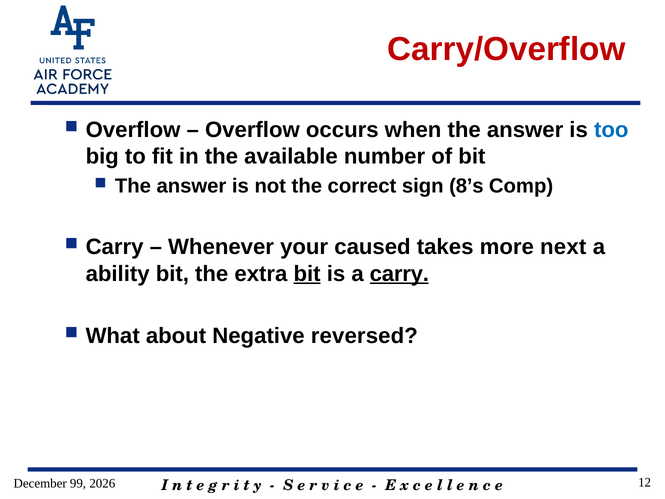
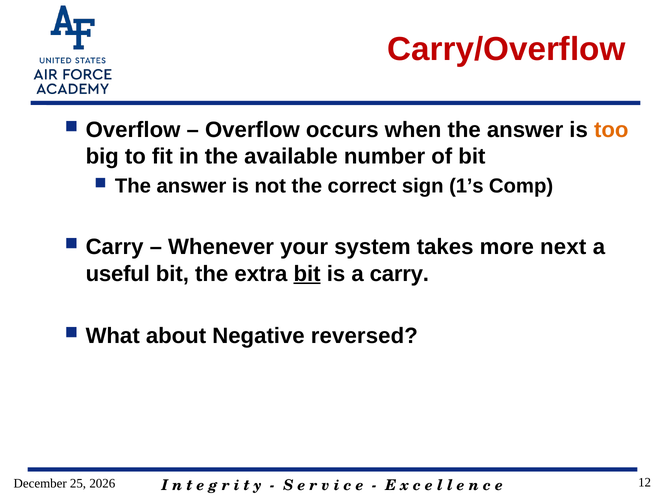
too colour: blue -> orange
8’s: 8’s -> 1’s
caused: caused -> system
ability: ability -> useful
carry at (399, 274) underline: present -> none
99: 99 -> 25
